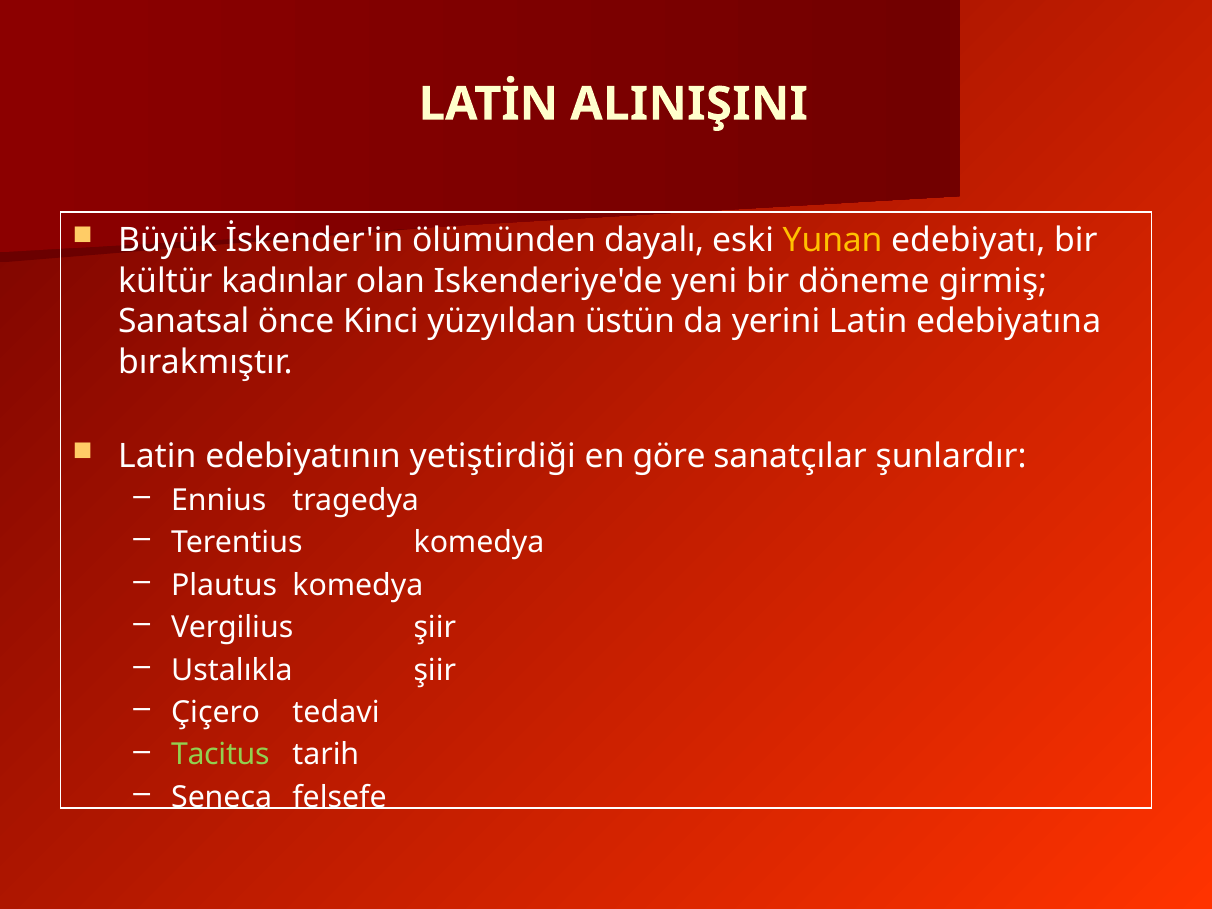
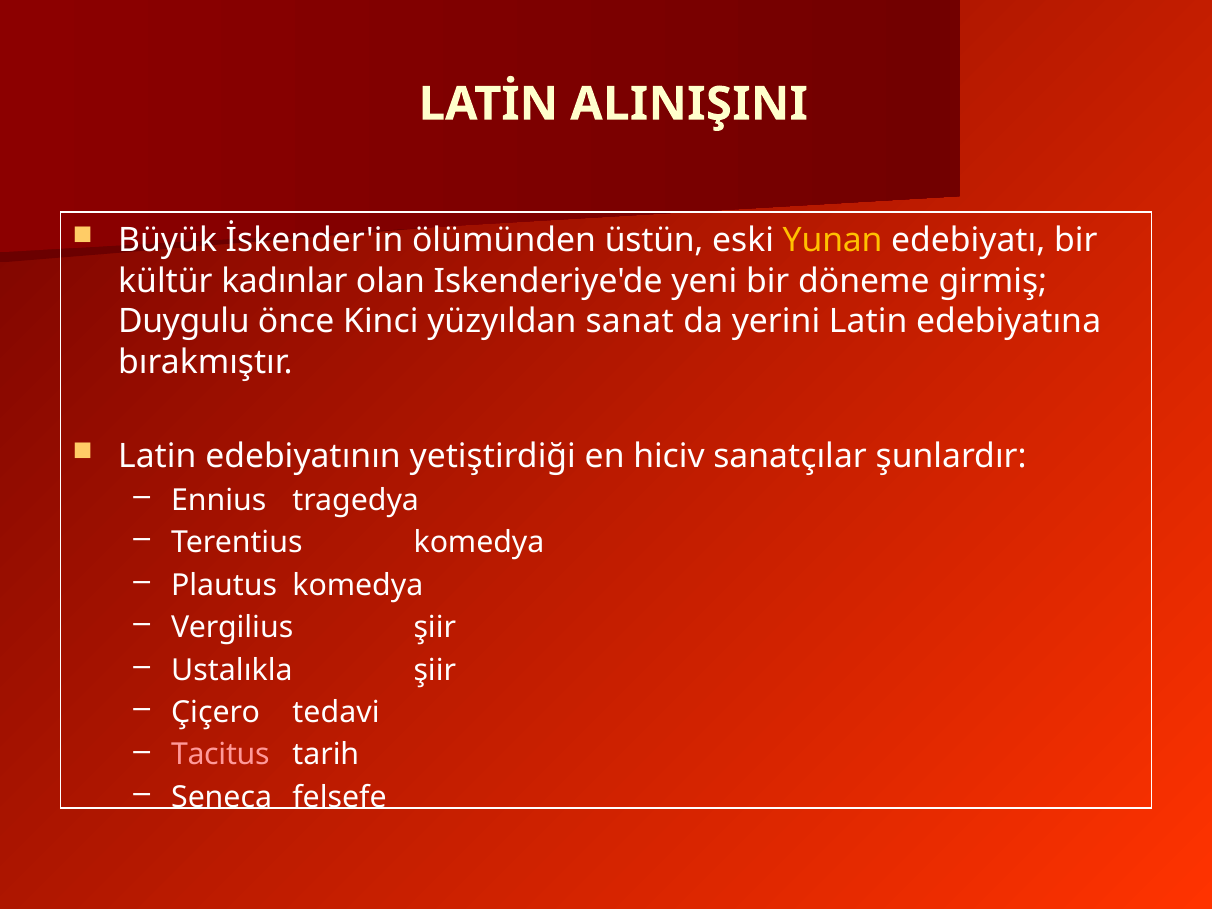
dayalı: dayalı -> üstün
Sanatsal: Sanatsal -> Duygulu
yüzyıldan üstün: üstün -> sanat
göre: göre -> hiciv
Tacitus colour: light green -> pink
